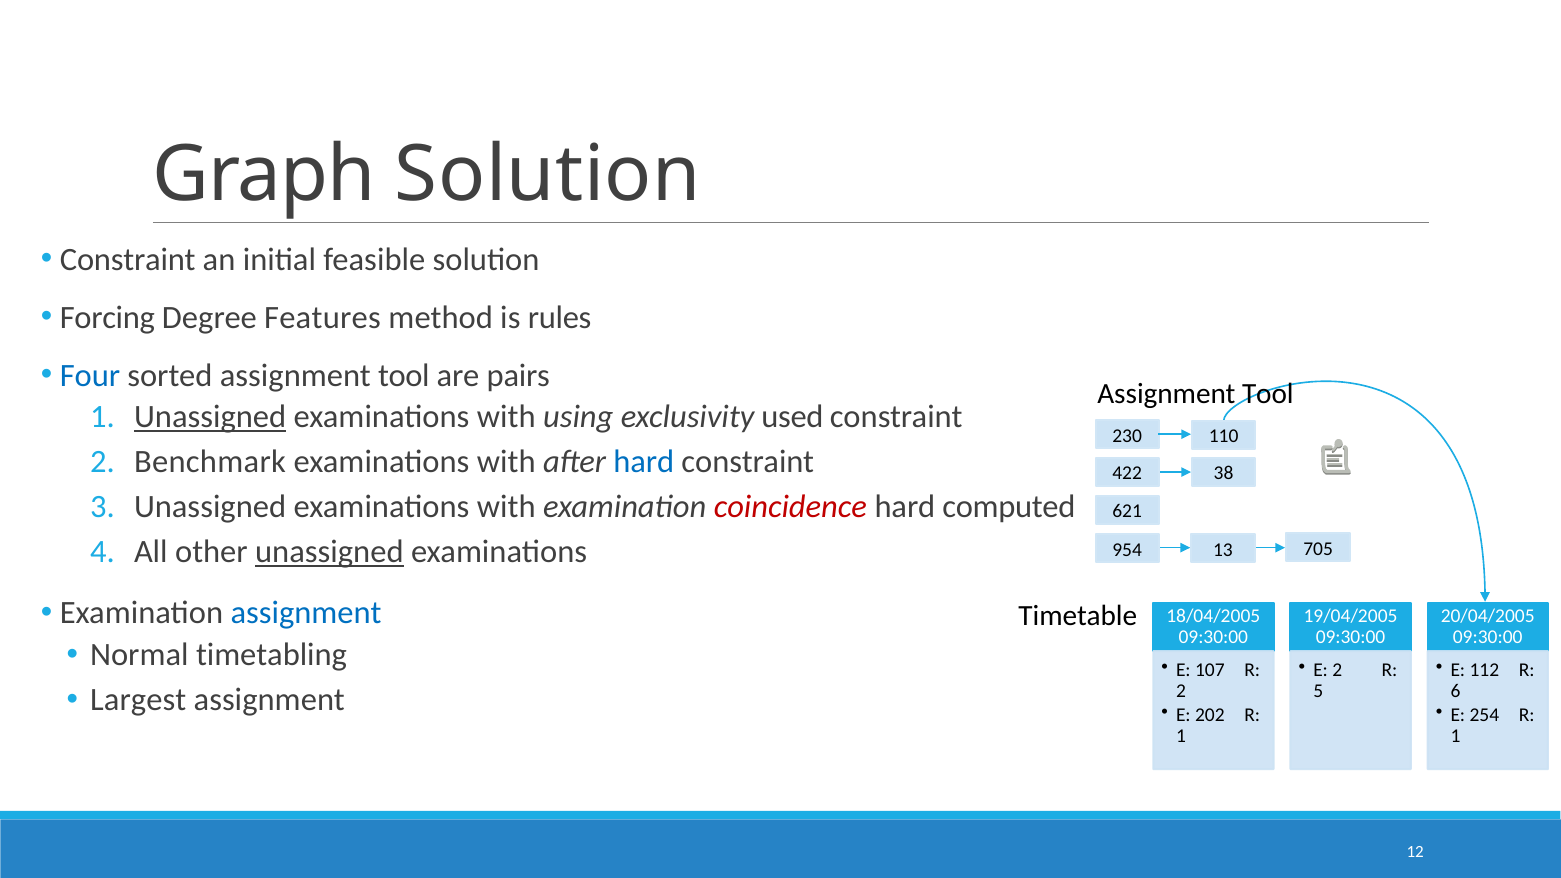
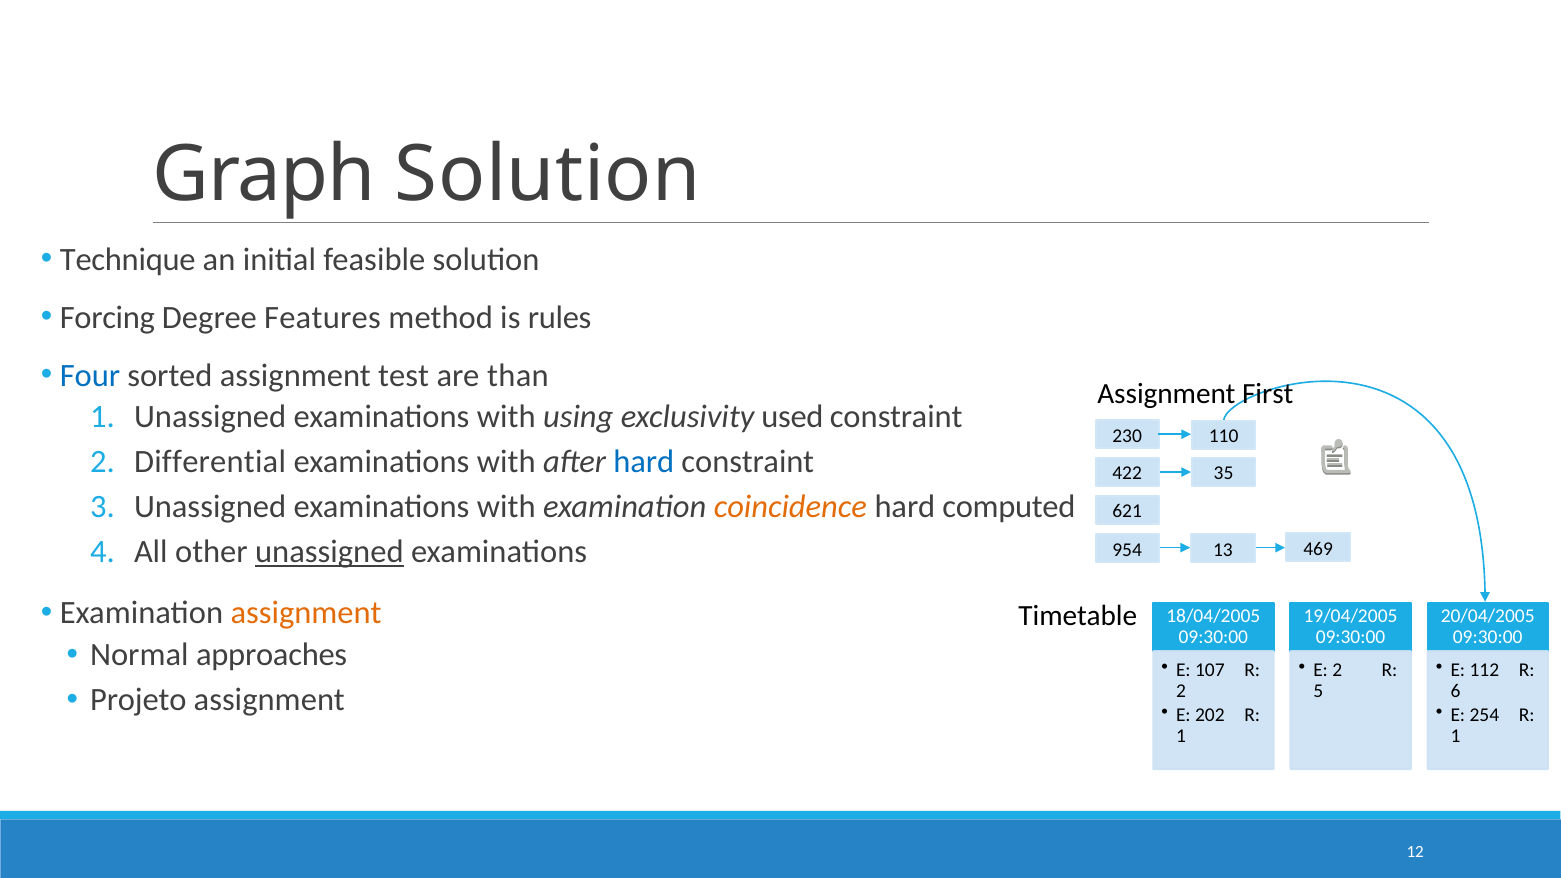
Constraint at (128, 260): Constraint -> Technique
sorted assignment tool: tool -> test
pairs: pairs -> than
Tool at (1268, 394): Tool -> First
Unassigned at (210, 417) underline: present -> none
Benchmark: Benchmark -> Differential
38: 38 -> 35
coincidence colour: red -> orange
705: 705 -> 469
assignment at (306, 613) colour: blue -> orange
timetabling: timetabling -> approaches
Largest: Largest -> Projeto
